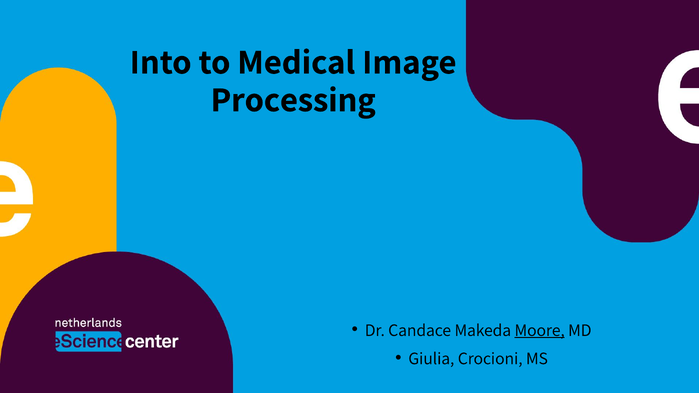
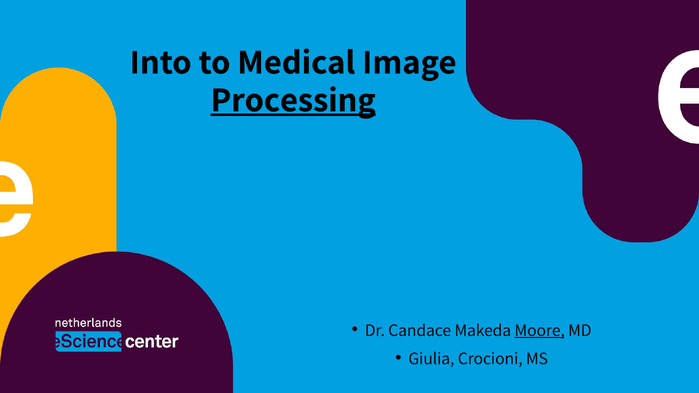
Processing underline: none -> present
